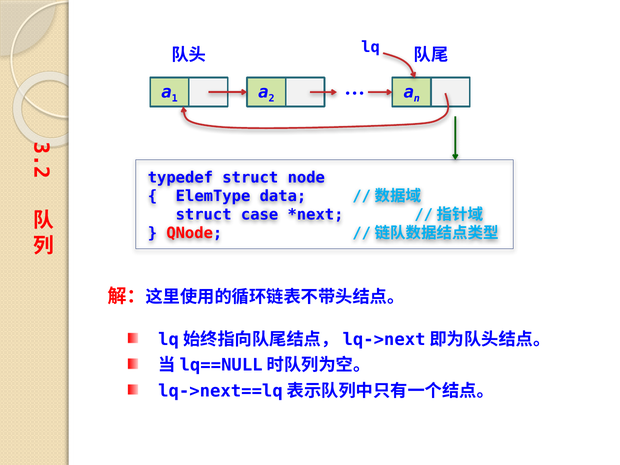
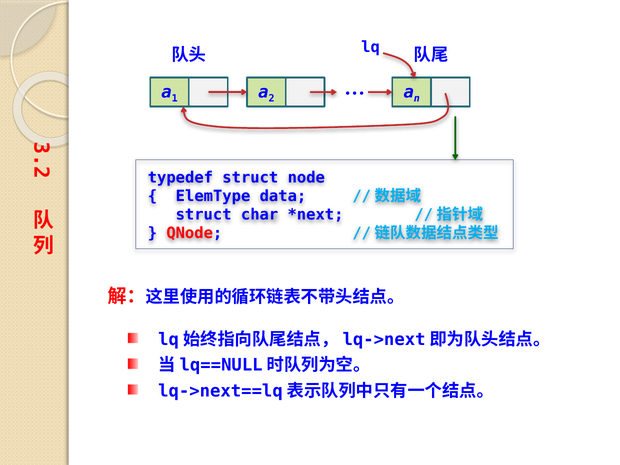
case: case -> char
